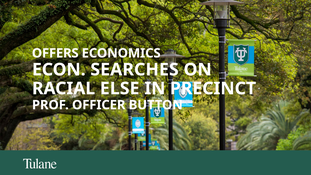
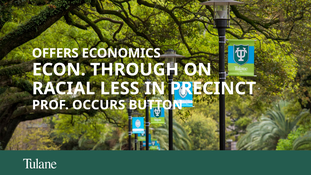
SEARCHES: SEARCHES -> THROUGH
ELSE: ELSE -> LESS
OFFICER: OFFICER -> OCCURS
